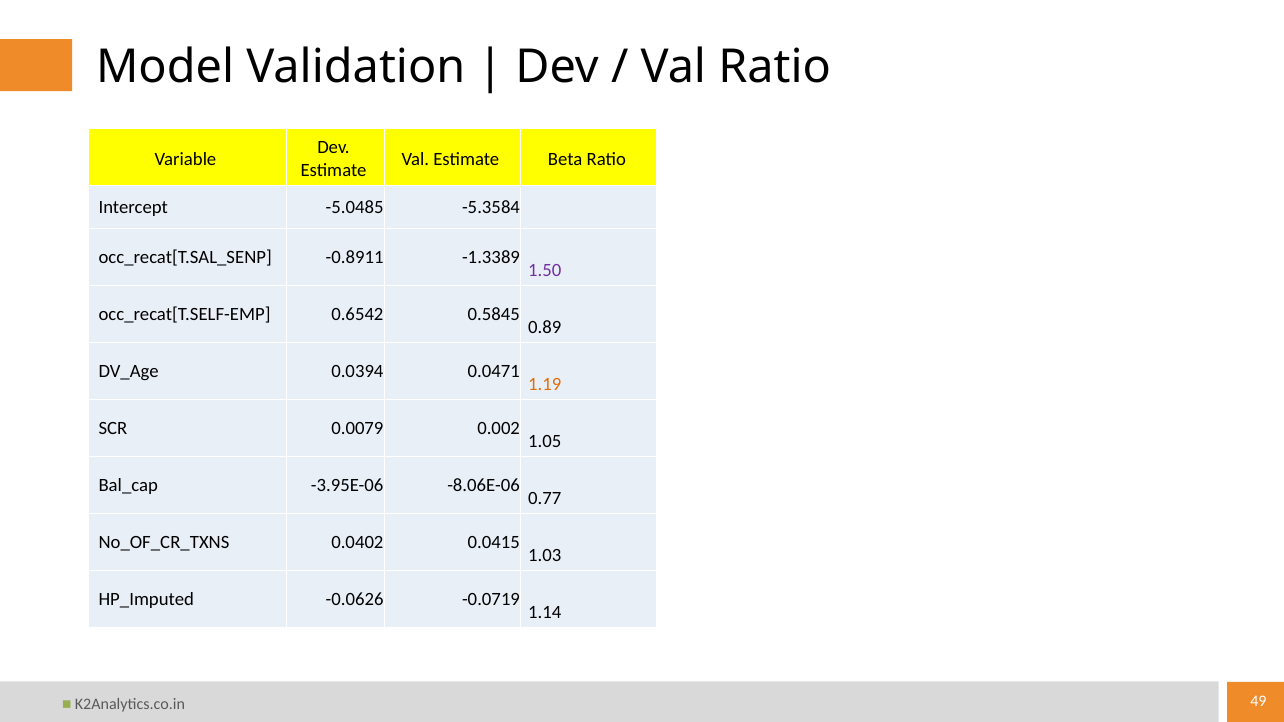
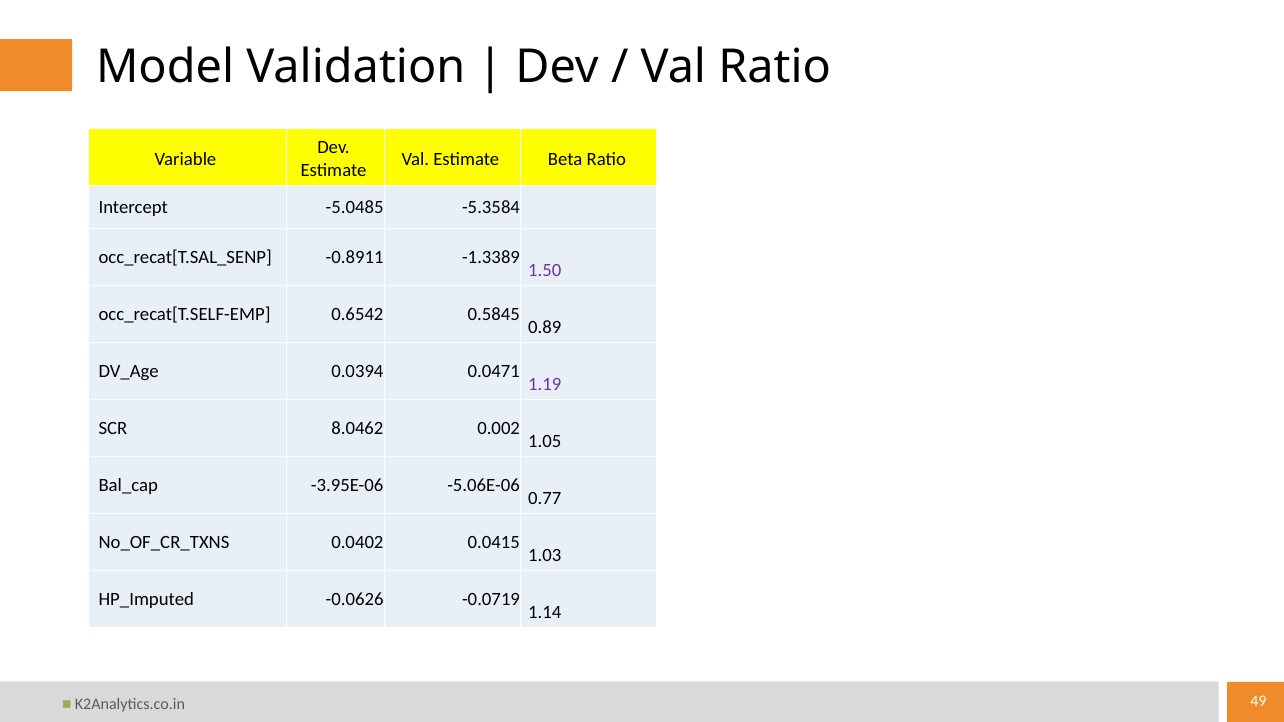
1.19 colour: orange -> purple
0.0079: 0.0079 -> 8.0462
-8.06E-06: -8.06E-06 -> -5.06E-06
